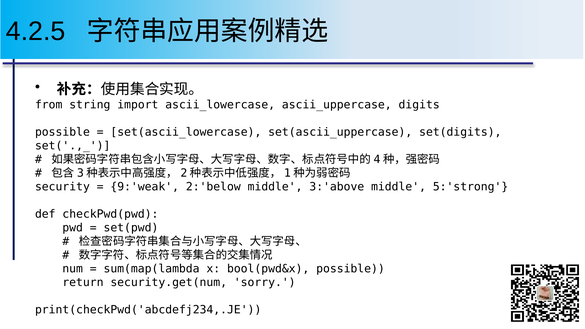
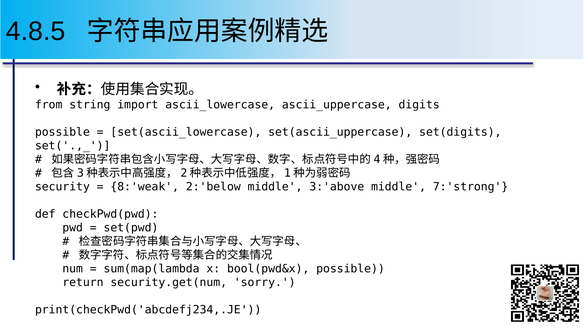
4.2.5: 4.2.5 -> 4.8.5
9:'weak: 9:'weak -> 8:'weak
5:'strong: 5:'strong -> 7:'strong
